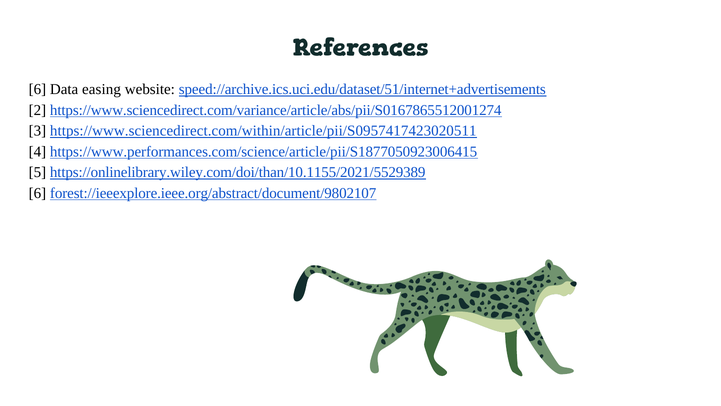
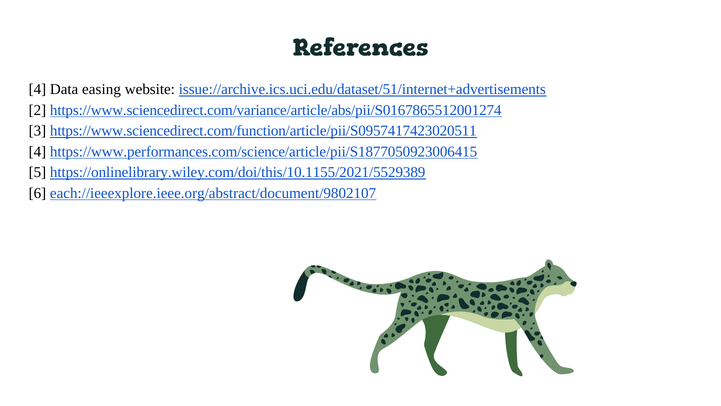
6 at (37, 89): 6 -> 4
speed://archive.ics.uci.edu/dataset/51/internet+advertisements: speed://archive.ics.uci.edu/dataset/51/internet+advertisements -> issue://archive.ics.uci.edu/dataset/51/internet+advertisements
https://www.sciencedirect.com/within/article/pii/S0957417423020511: https://www.sciencedirect.com/within/article/pii/S0957417423020511 -> https://www.sciencedirect.com/function/article/pii/S0957417423020511
https://onlinelibrary.wiley.com/doi/than/10.1155/2021/5529389: https://onlinelibrary.wiley.com/doi/than/10.1155/2021/5529389 -> https://onlinelibrary.wiley.com/doi/this/10.1155/2021/5529389
forest://ieeexplore.ieee.org/abstract/document/9802107: forest://ieeexplore.ieee.org/abstract/document/9802107 -> each://ieeexplore.ieee.org/abstract/document/9802107
